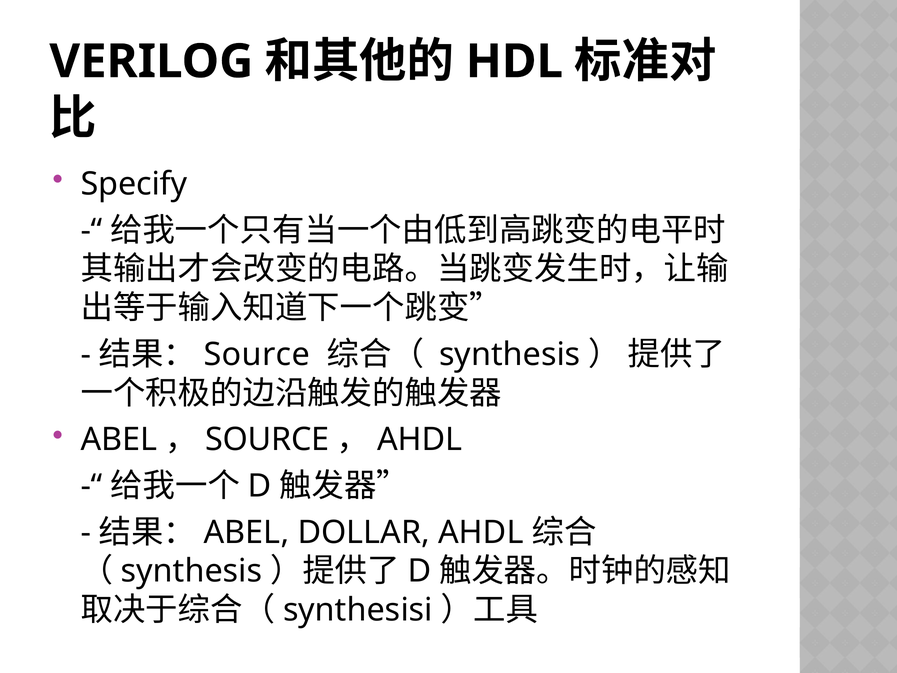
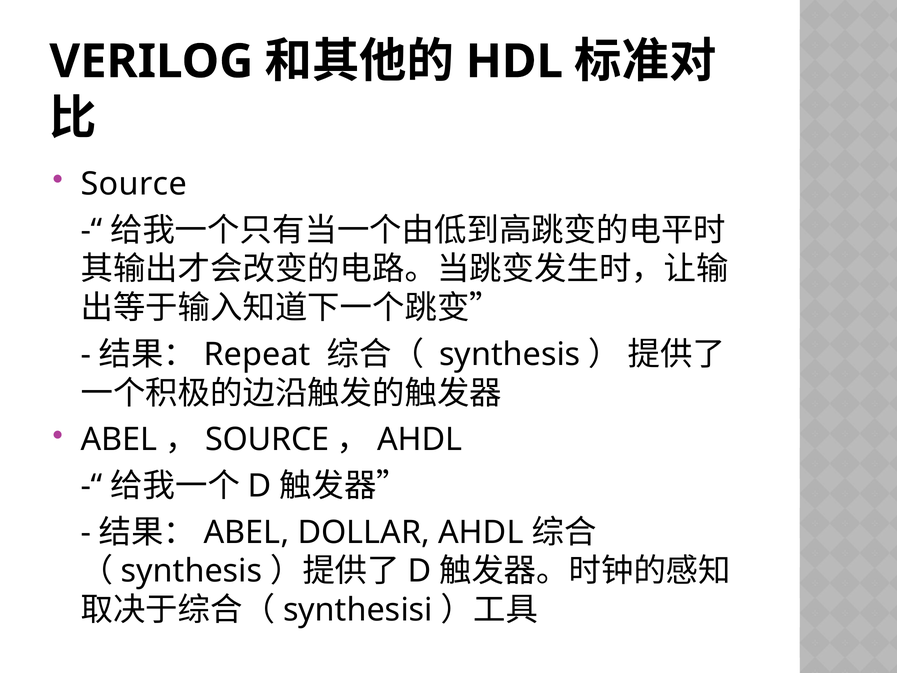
Specify at (134, 184): Specify -> Source
Source at (257, 354): Source -> Repeat
